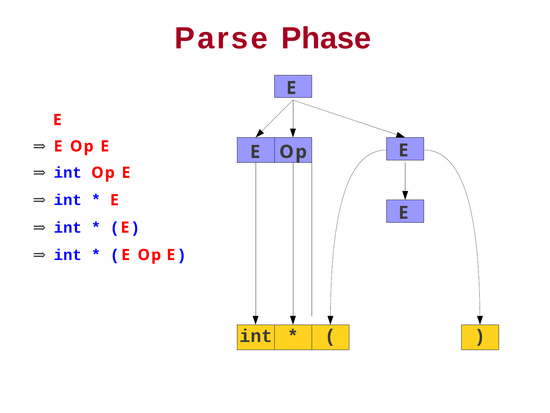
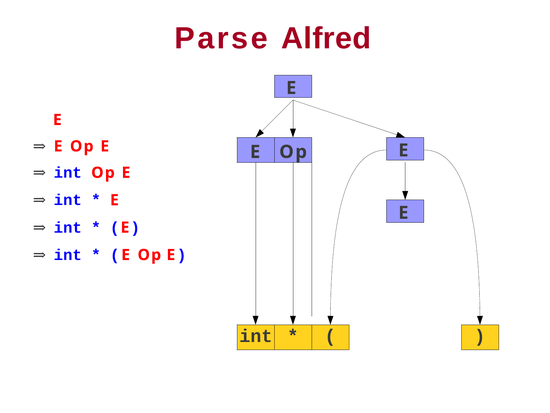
Phase: Phase -> Alfred
